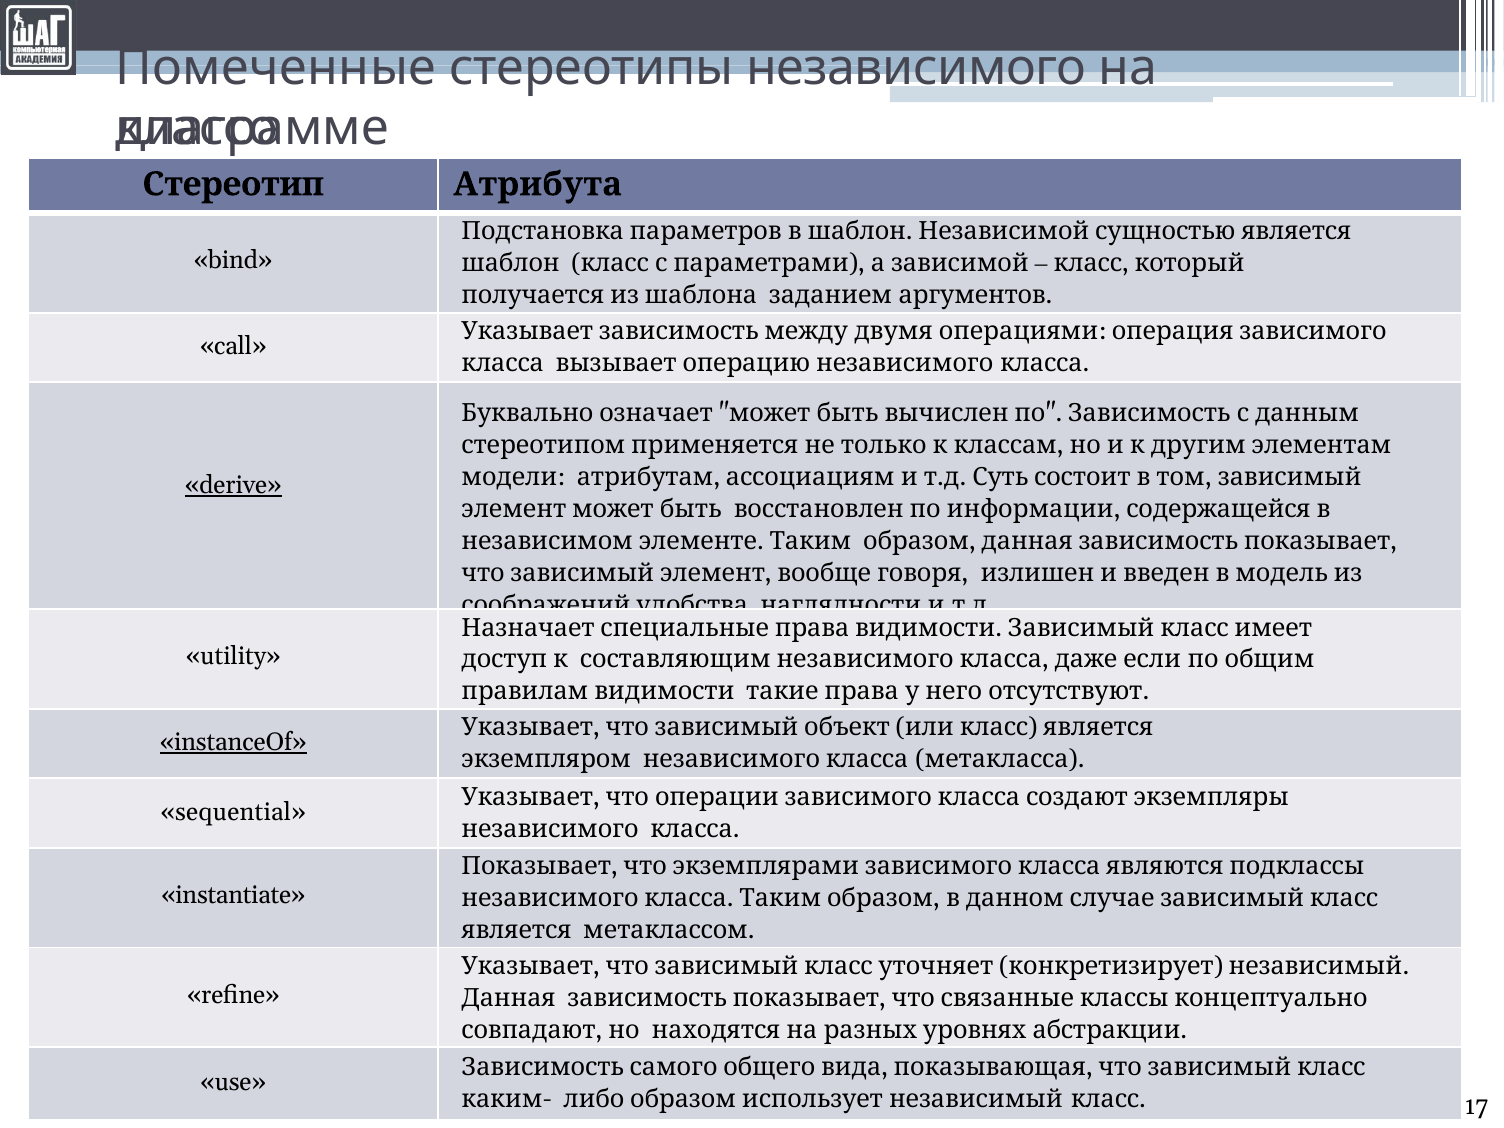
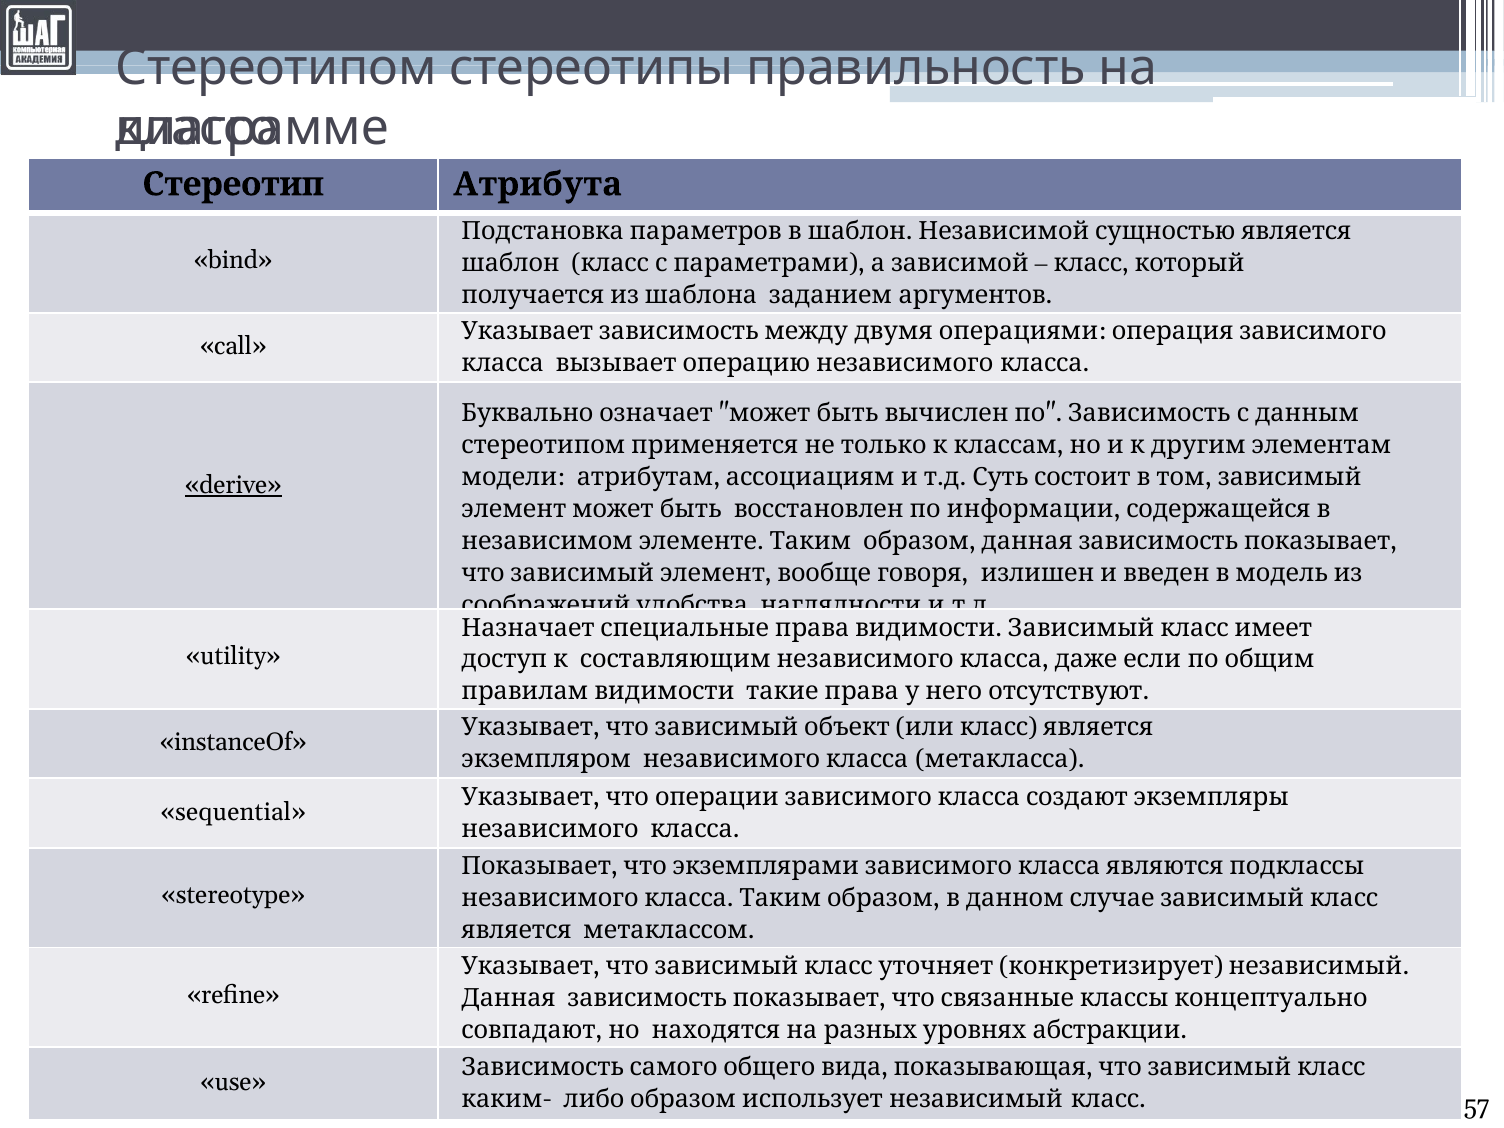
Помеченные: Помеченные -> Стереотипом
стереотипы независимого: независимого -> правильность
instanceOf underline: present -> none
instantiate: instantiate -> stereotype
17: 17 -> 57
